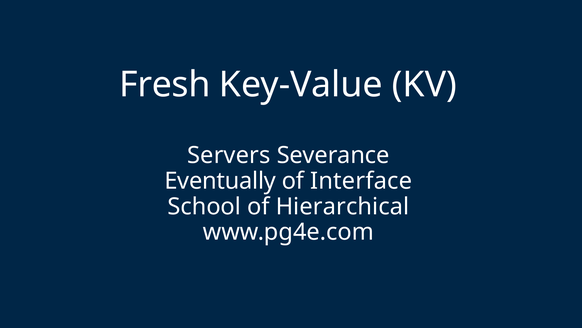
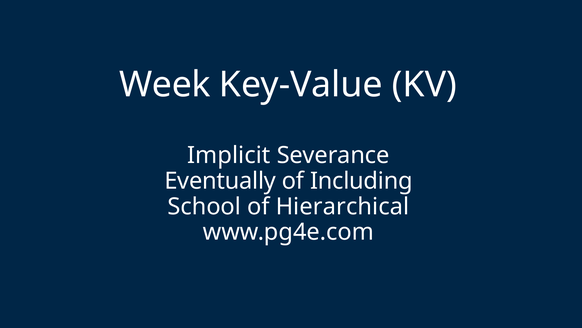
Fresh: Fresh -> Week
Servers: Servers -> Implicit
Interface: Interface -> Including
